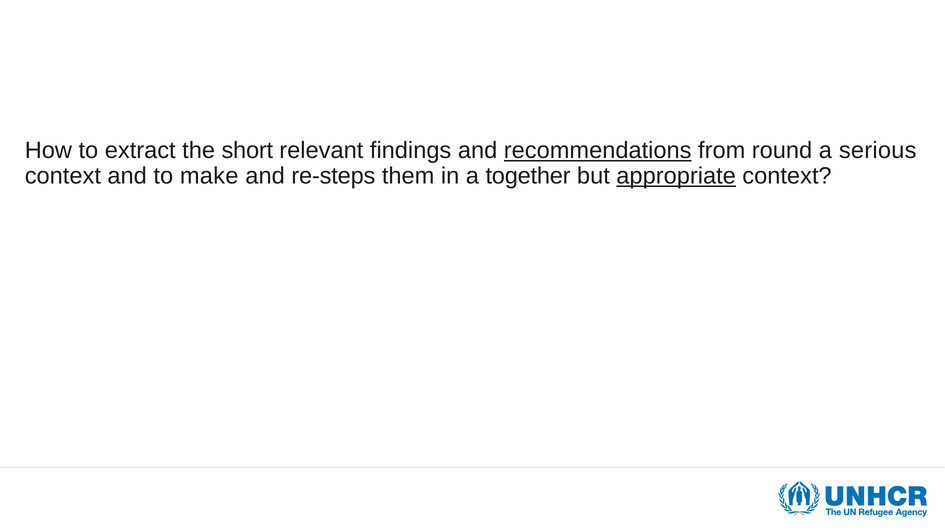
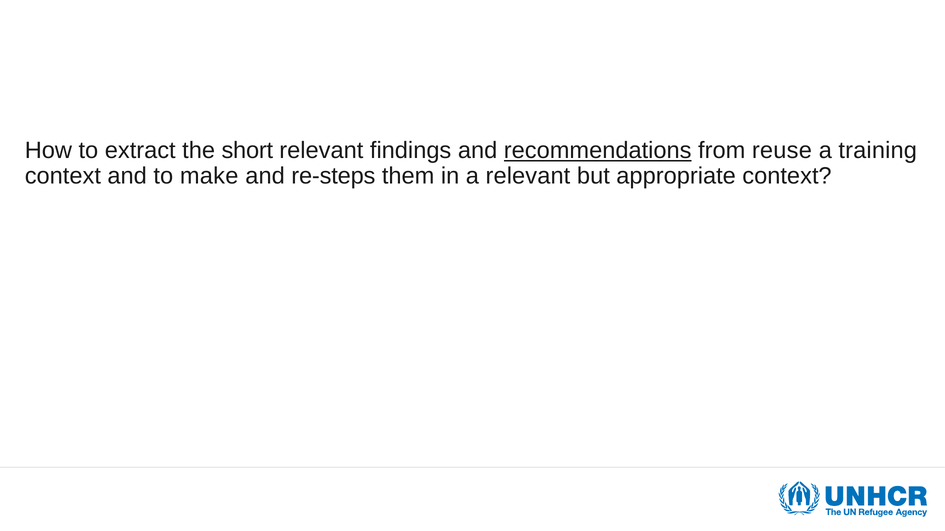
round: round -> reuse
serious: serious -> training
a together: together -> relevant
appropriate underline: present -> none
